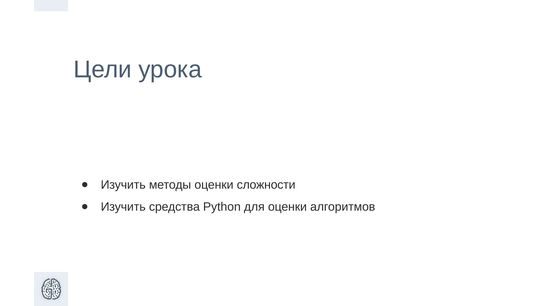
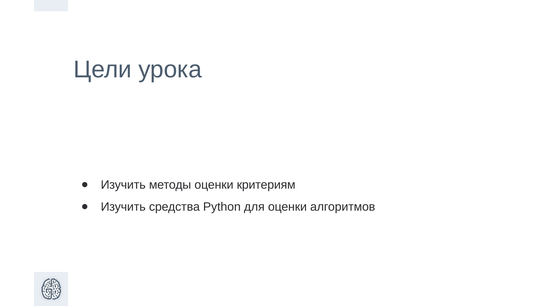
сложности: сложности -> критериям
